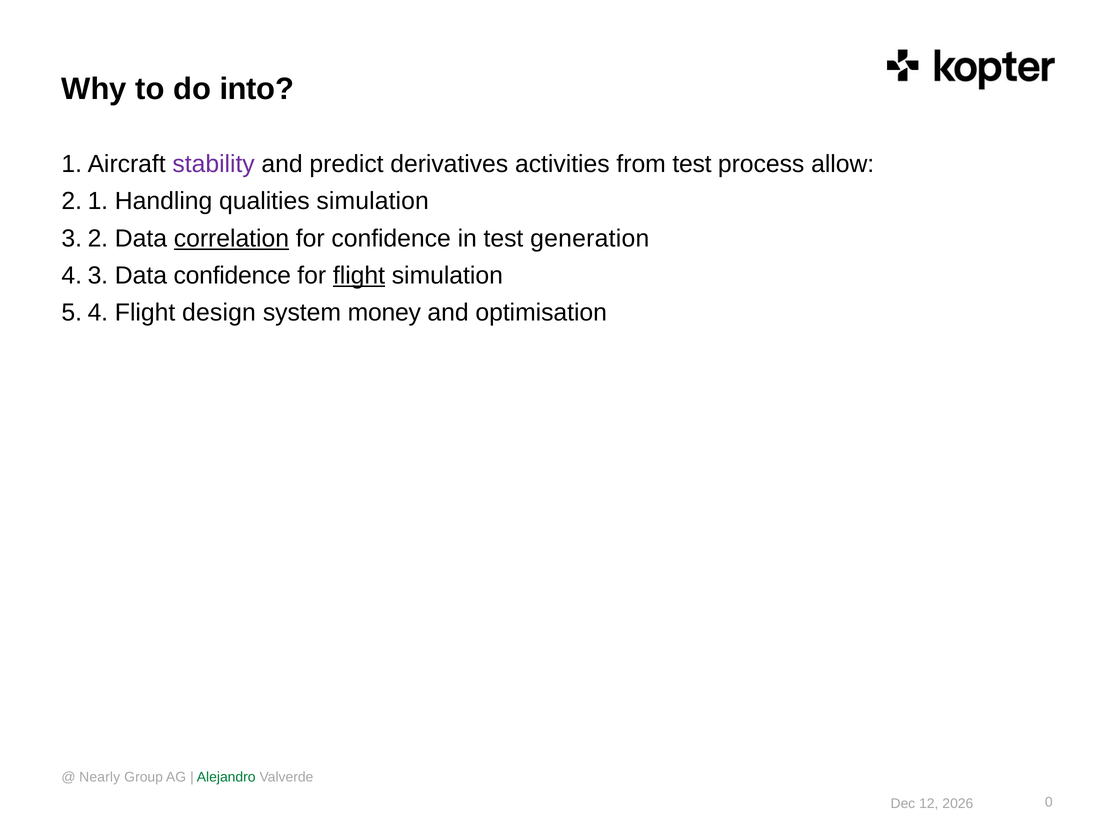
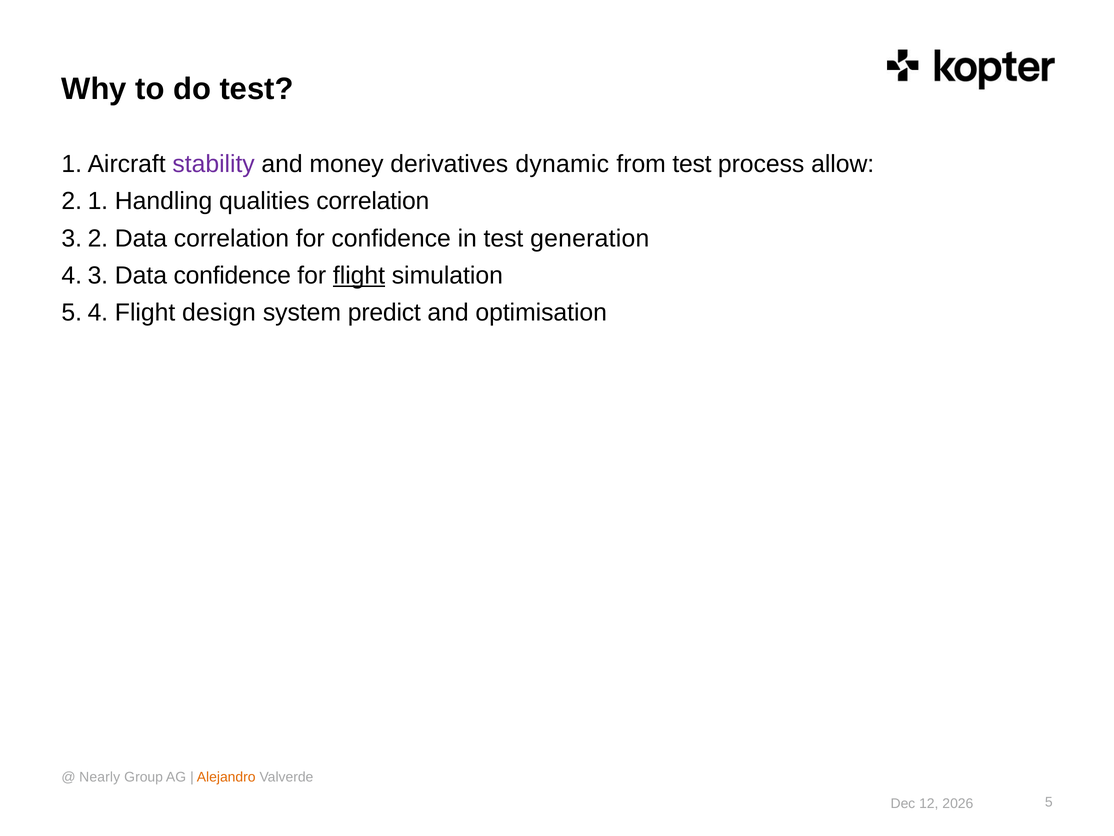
do into: into -> test
predict: predict -> money
activities: activities -> dynamic
qualities simulation: simulation -> correlation
correlation at (231, 238) underline: present -> none
money: money -> predict
Alejandro colour: green -> orange
0: 0 -> 5
